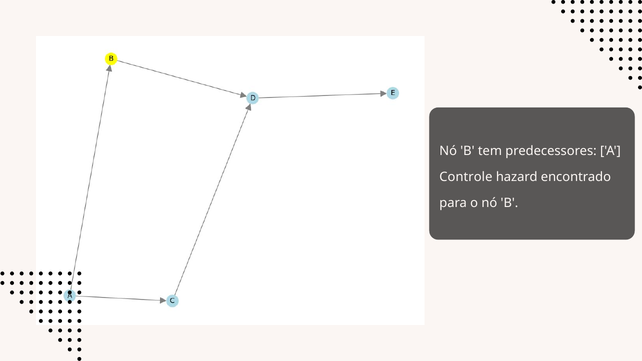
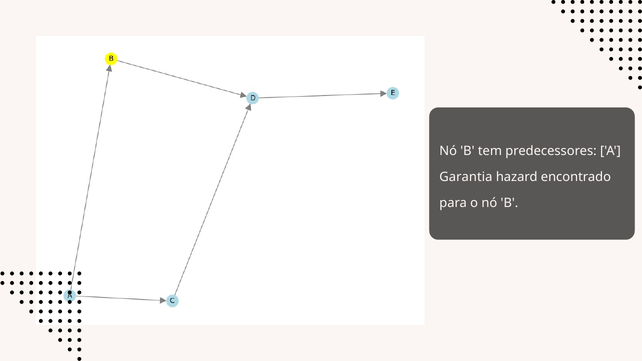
Controle: Controle -> Garantia
